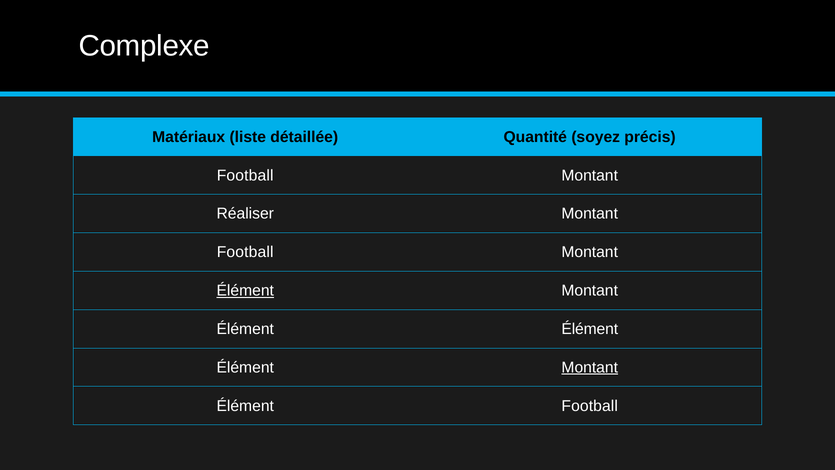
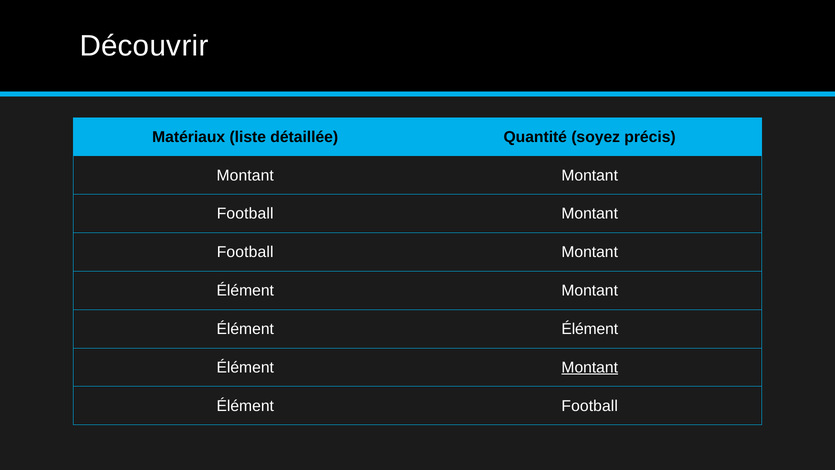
Complexe: Complexe -> Découvrir
Football at (245, 175): Football -> Montant
Réaliser at (245, 214): Réaliser -> Football
Élément at (245, 290) underline: present -> none
